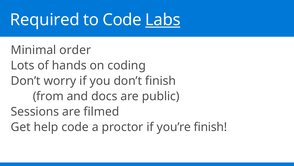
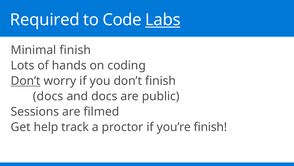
Minimal order: order -> finish
Don’t at (26, 81) underline: none -> present
from at (48, 96): from -> docs
help code: code -> track
